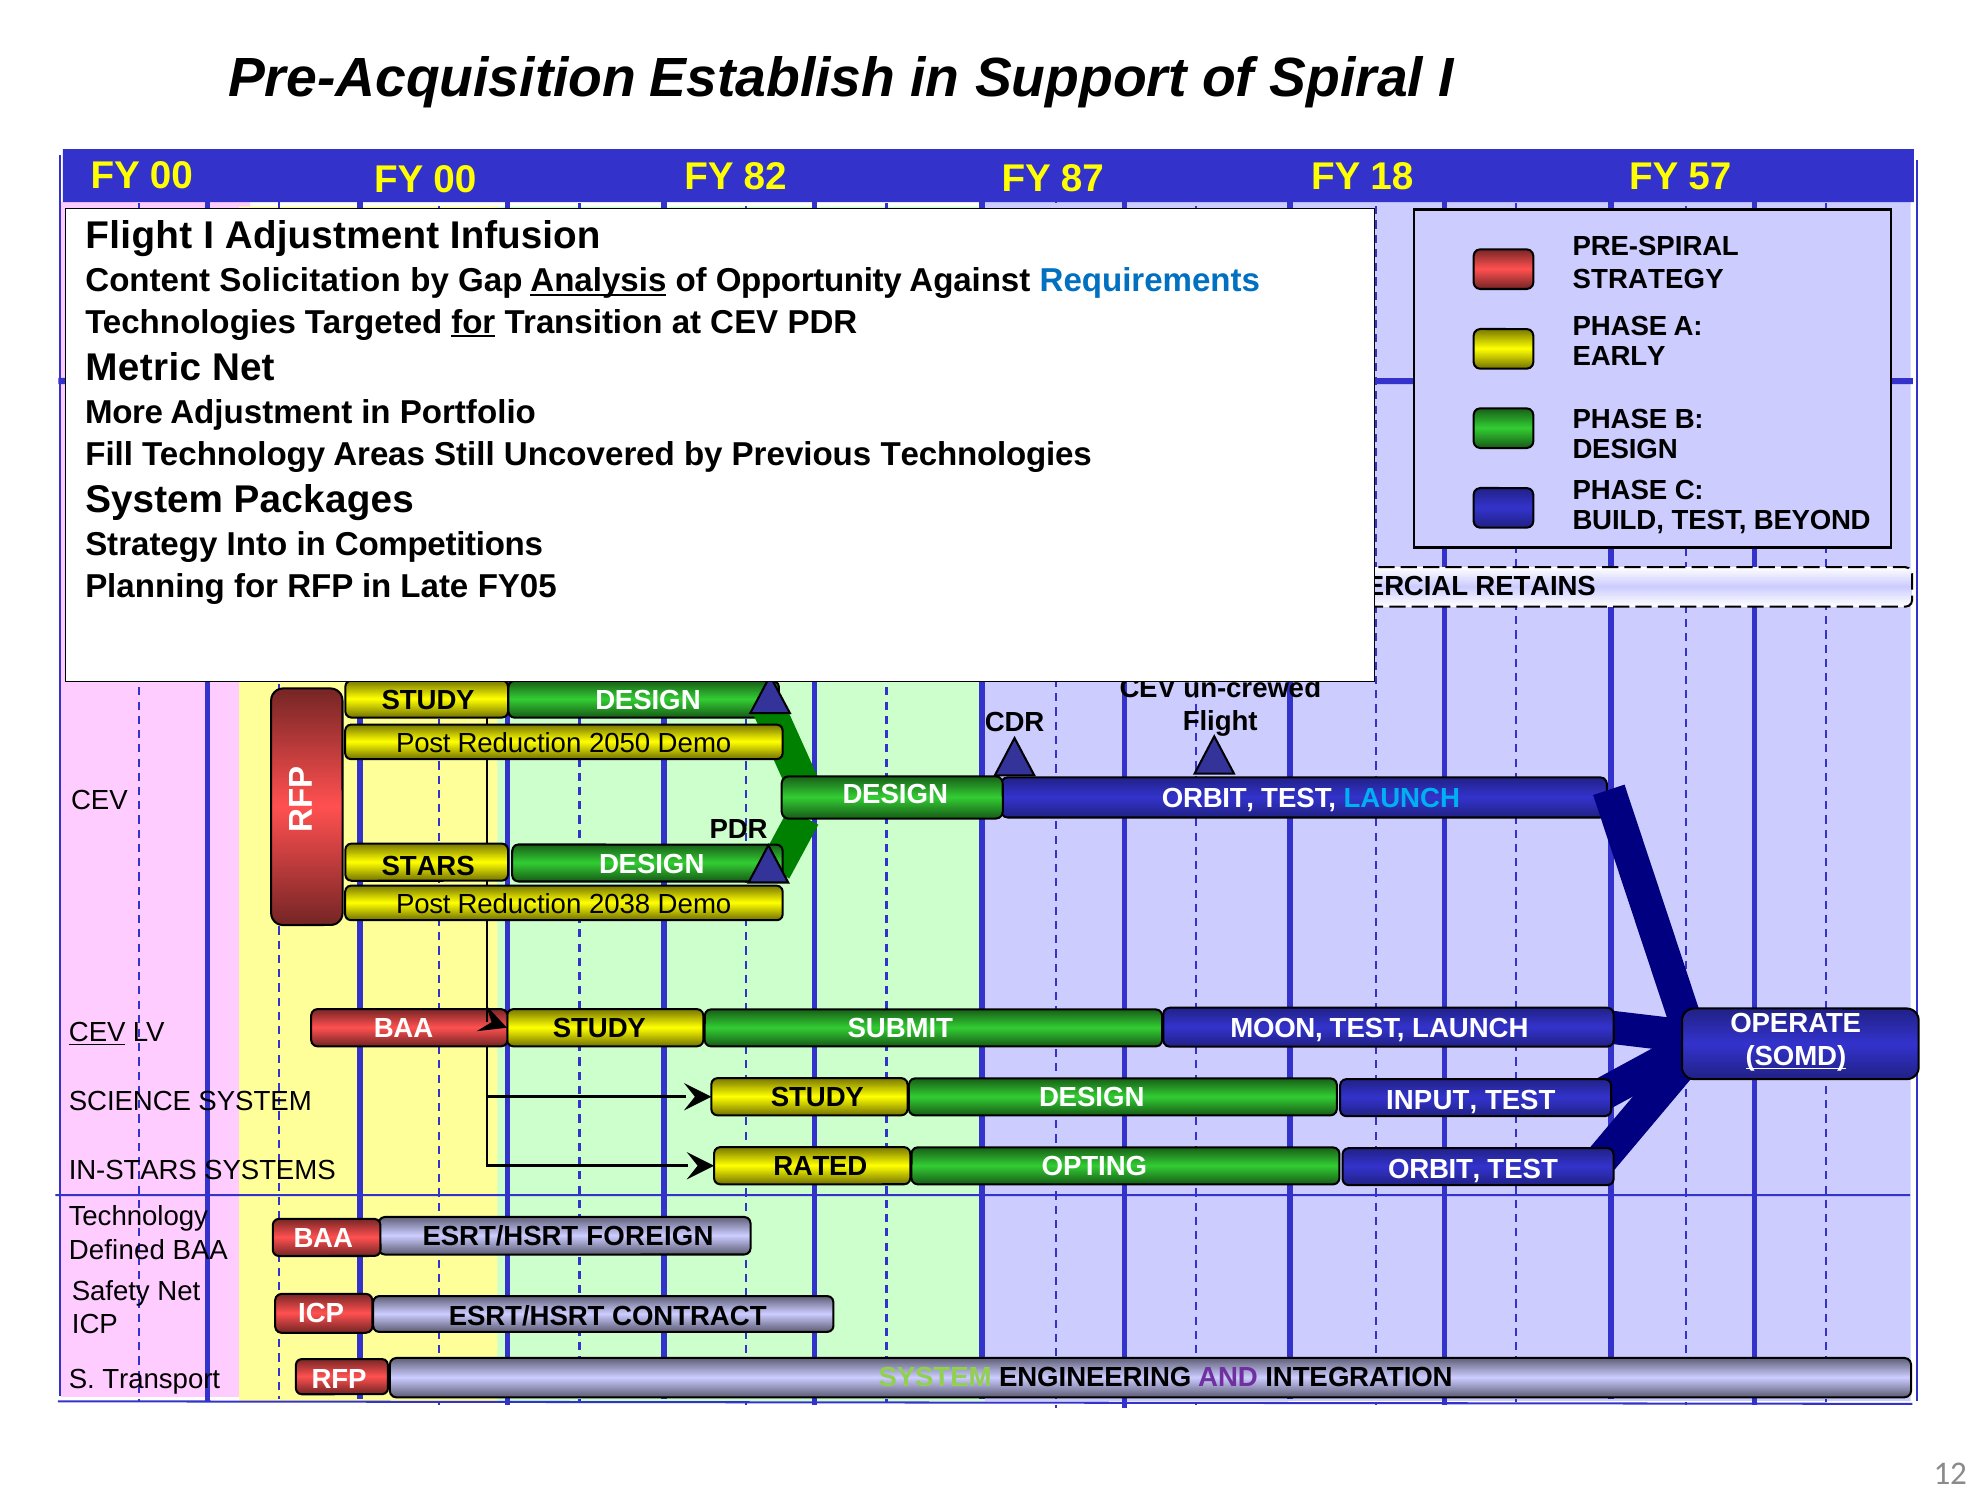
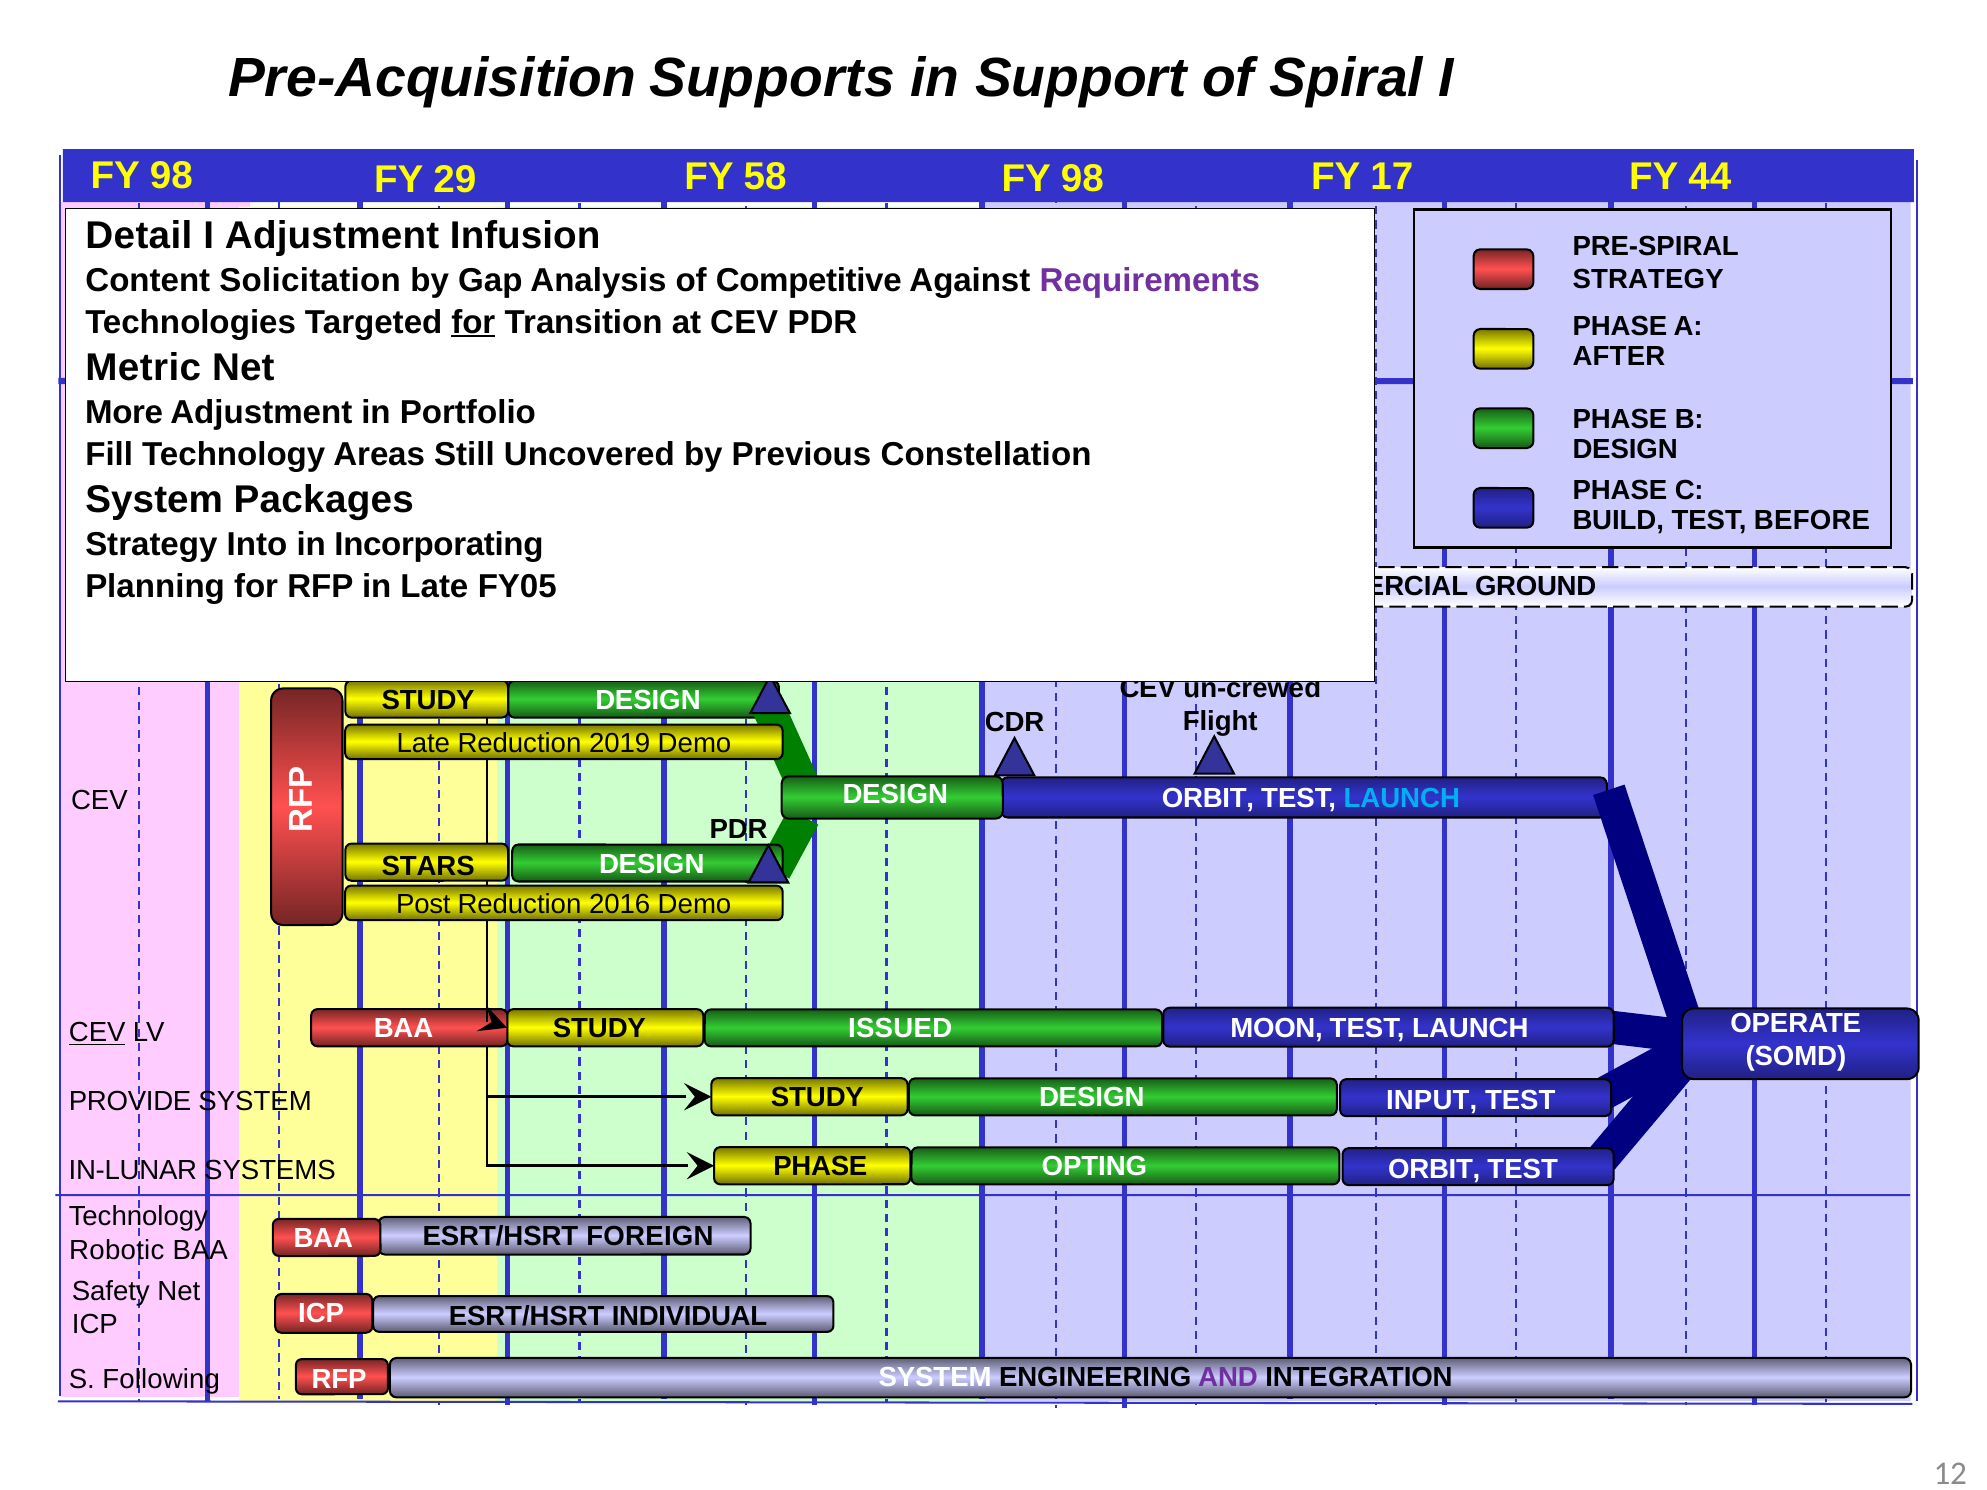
Establish: Establish -> Supports
00 at (171, 176): 00 -> 98
00 at (455, 180): 00 -> 29
82: 82 -> 58
18: 18 -> 17
57: 57 -> 44
87 at (1082, 179): 87 -> 98
Flight at (139, 236): Flight -> Detail
Analysis underline: present -> none
Opportunity: Opportunity -> Competitive
Requirements colour: blue -> purple
EARLY: EARLY -> AFTER
Previous Technologies: Technologies -> Constellation
BEYOND: BEYOND -> BEFORE
Competitions: Competitions -> Incorporating
RETAINS: RETAINS -> GROUND
Post at (423, 744): Post -> Late
2050: 2050 -> 2019
2038: 2038 -> 2016
SUBMIT: SUBMIT -> ISSUED
SOMD underline: present -> none
SCIENCE: SCIENCE -> PROVIDE
RATED at (820, 1167): RATED -> PHASE
IN-STARS: IN-STARS -> IN-LUNAR
Defined: Defined -> Robotic
CONTRACT: CONTRACT -> INDIVIDUAL
SYSTEM at (935, 1377) colour: light green -> white
Transport: Transport -> Following
